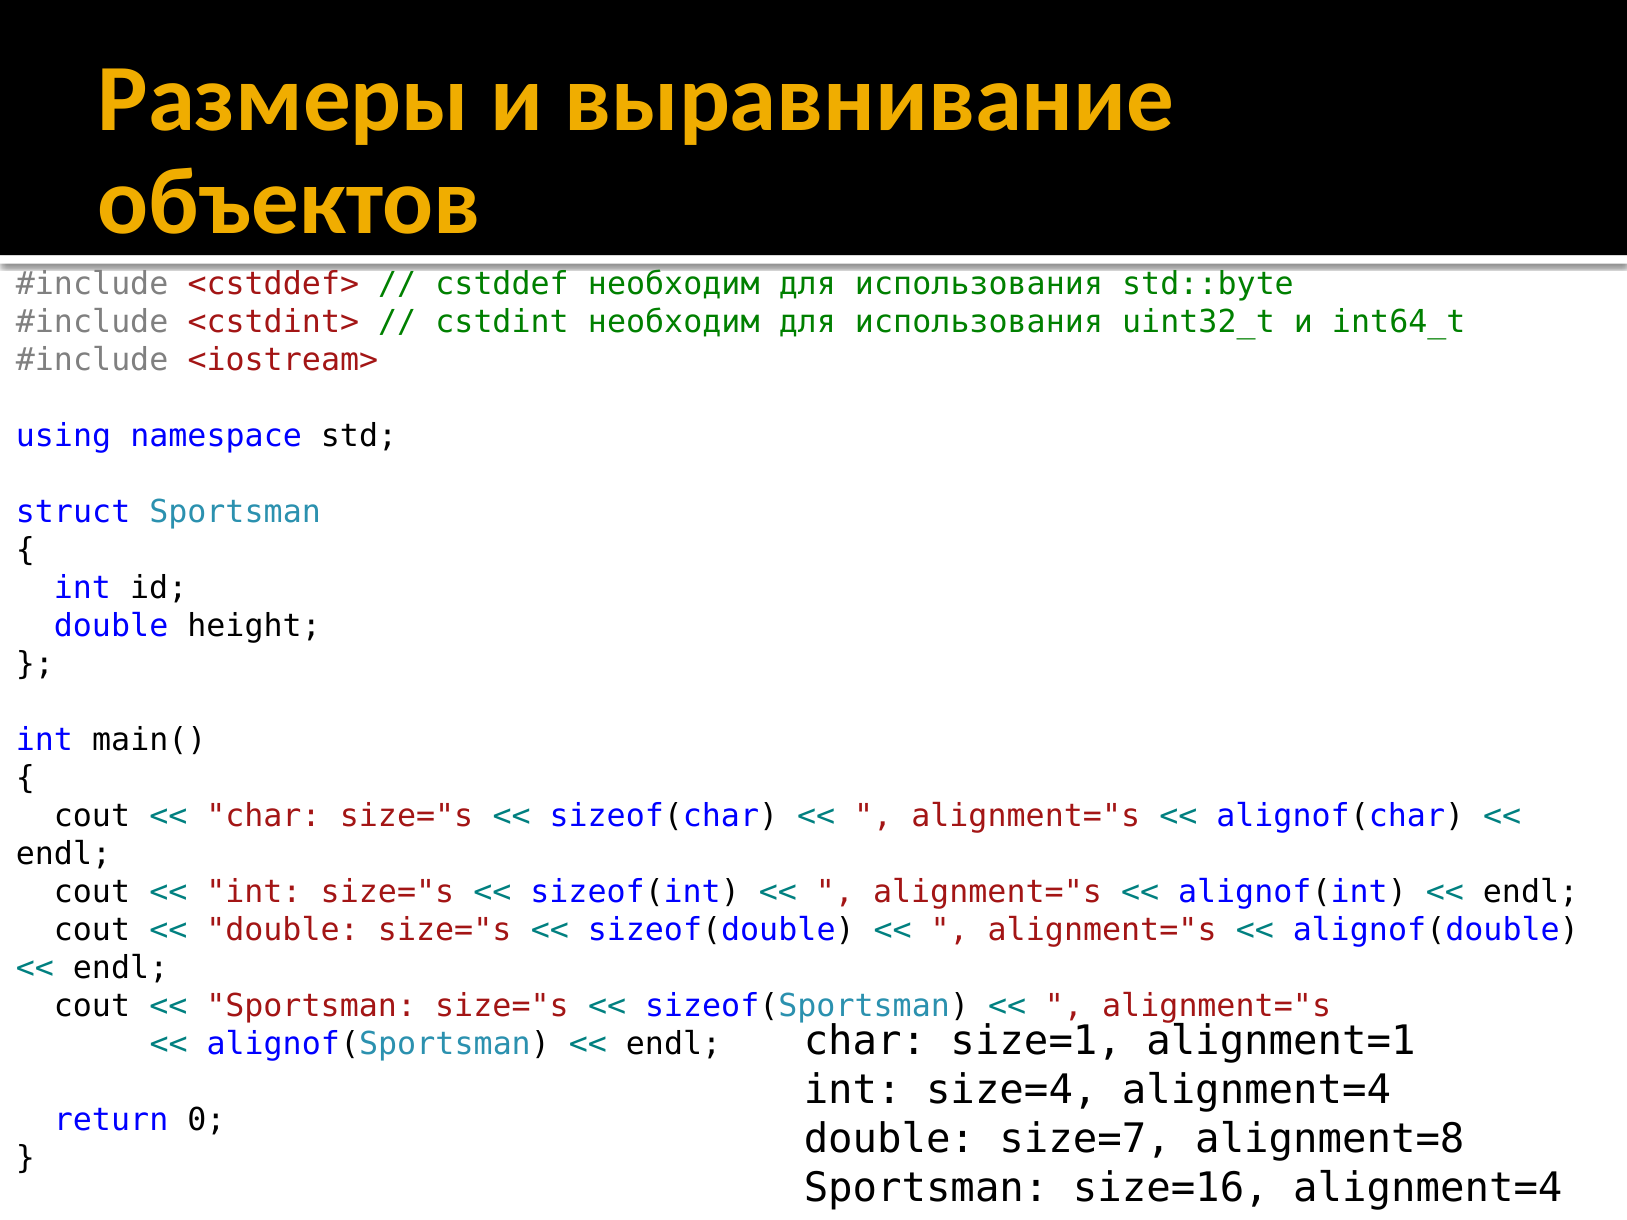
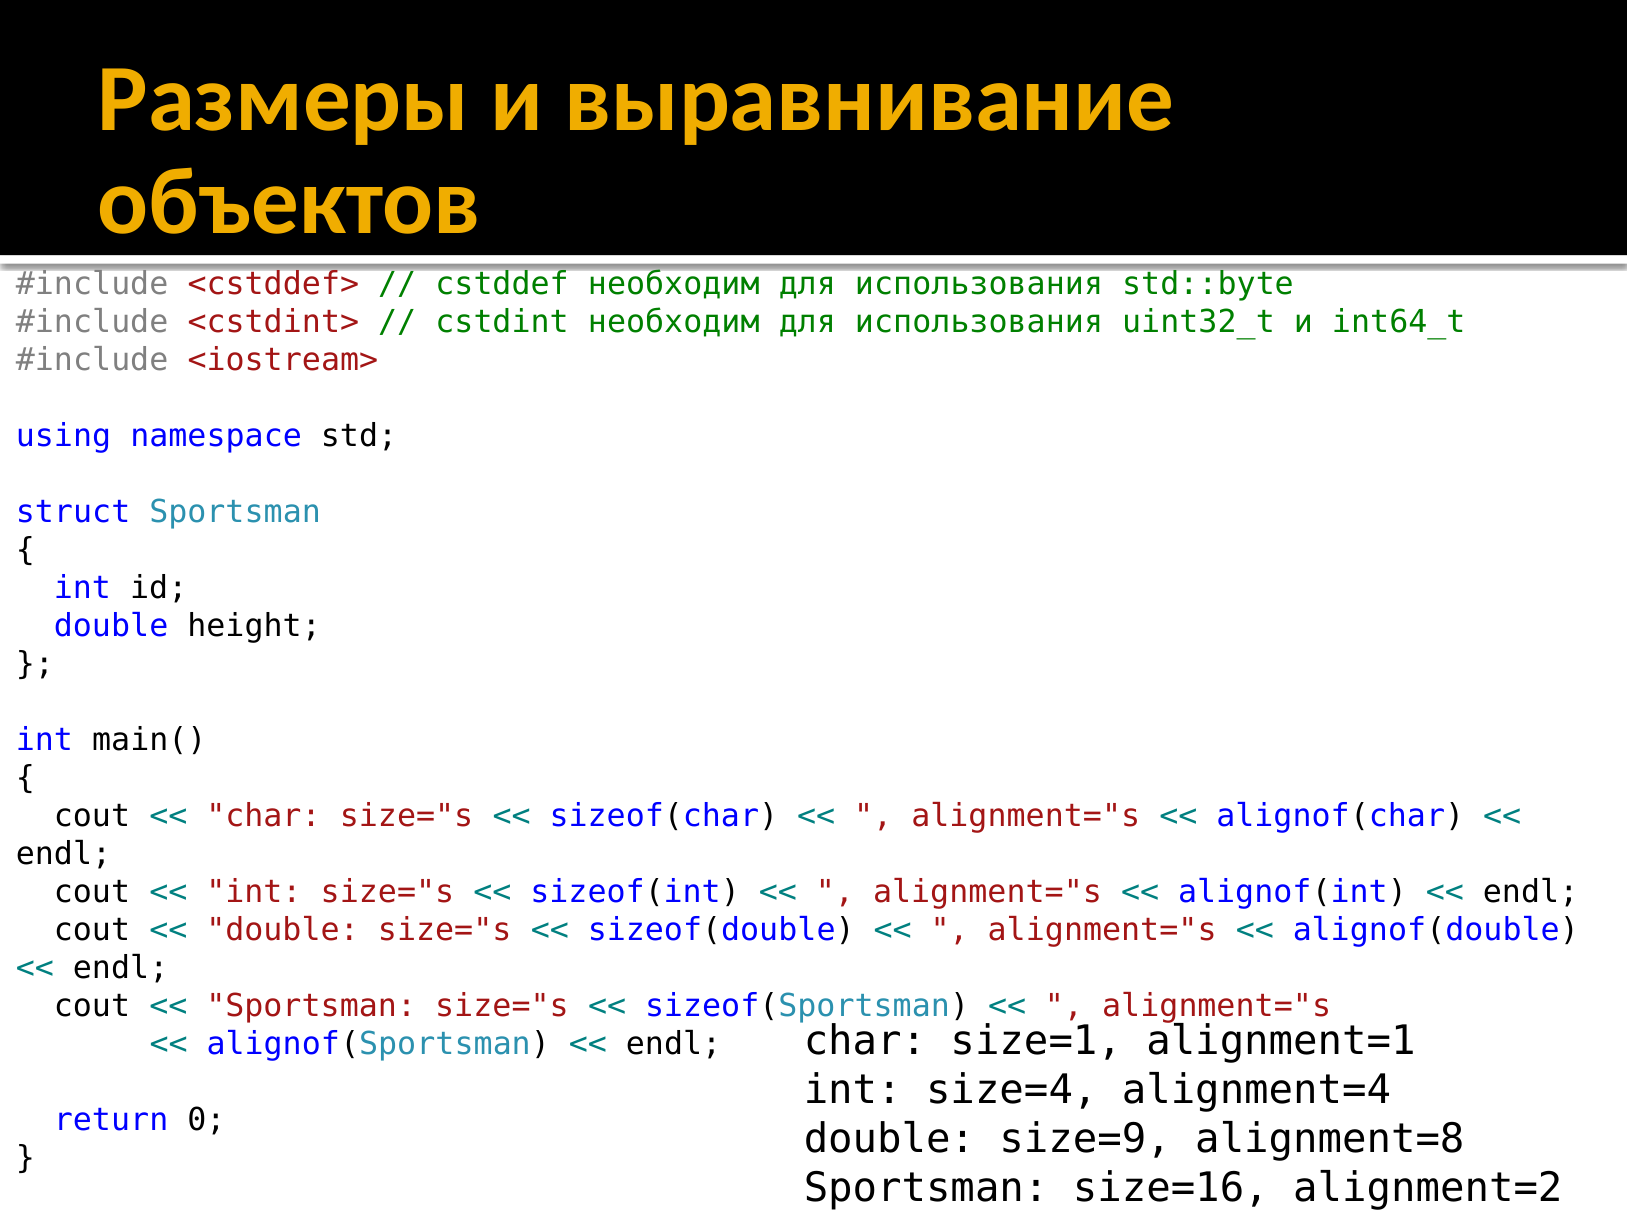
size=7: size=7 -> size=9
size=16 alignment=4: alignment=4 -> alignment=2
